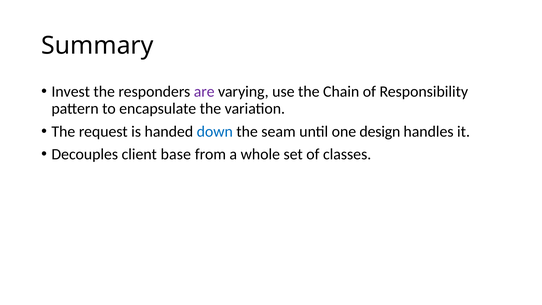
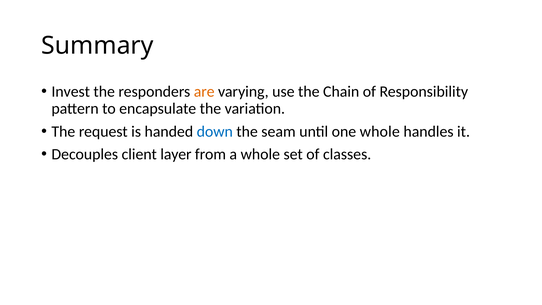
are colour: purple -> orange
one design: design -> whole
base: base -> layer
